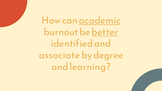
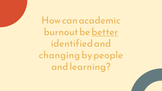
academic underline: present -> none
associate: associate -> changing
degree: degree -> people
